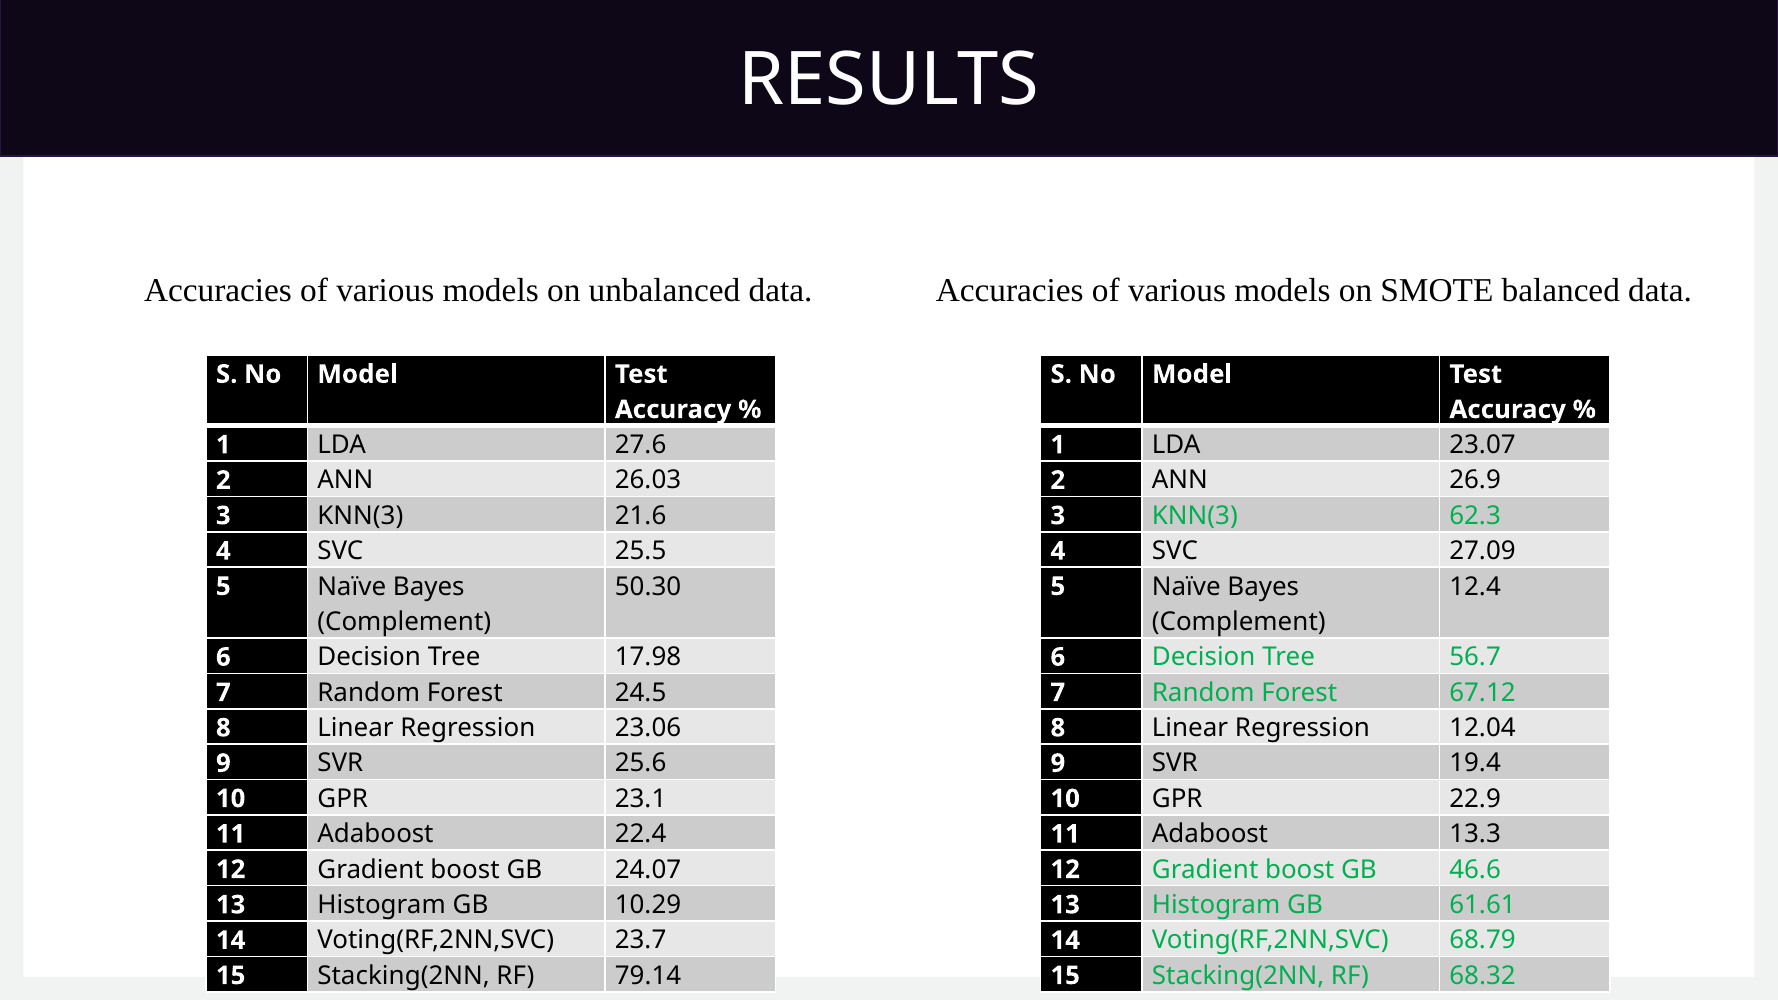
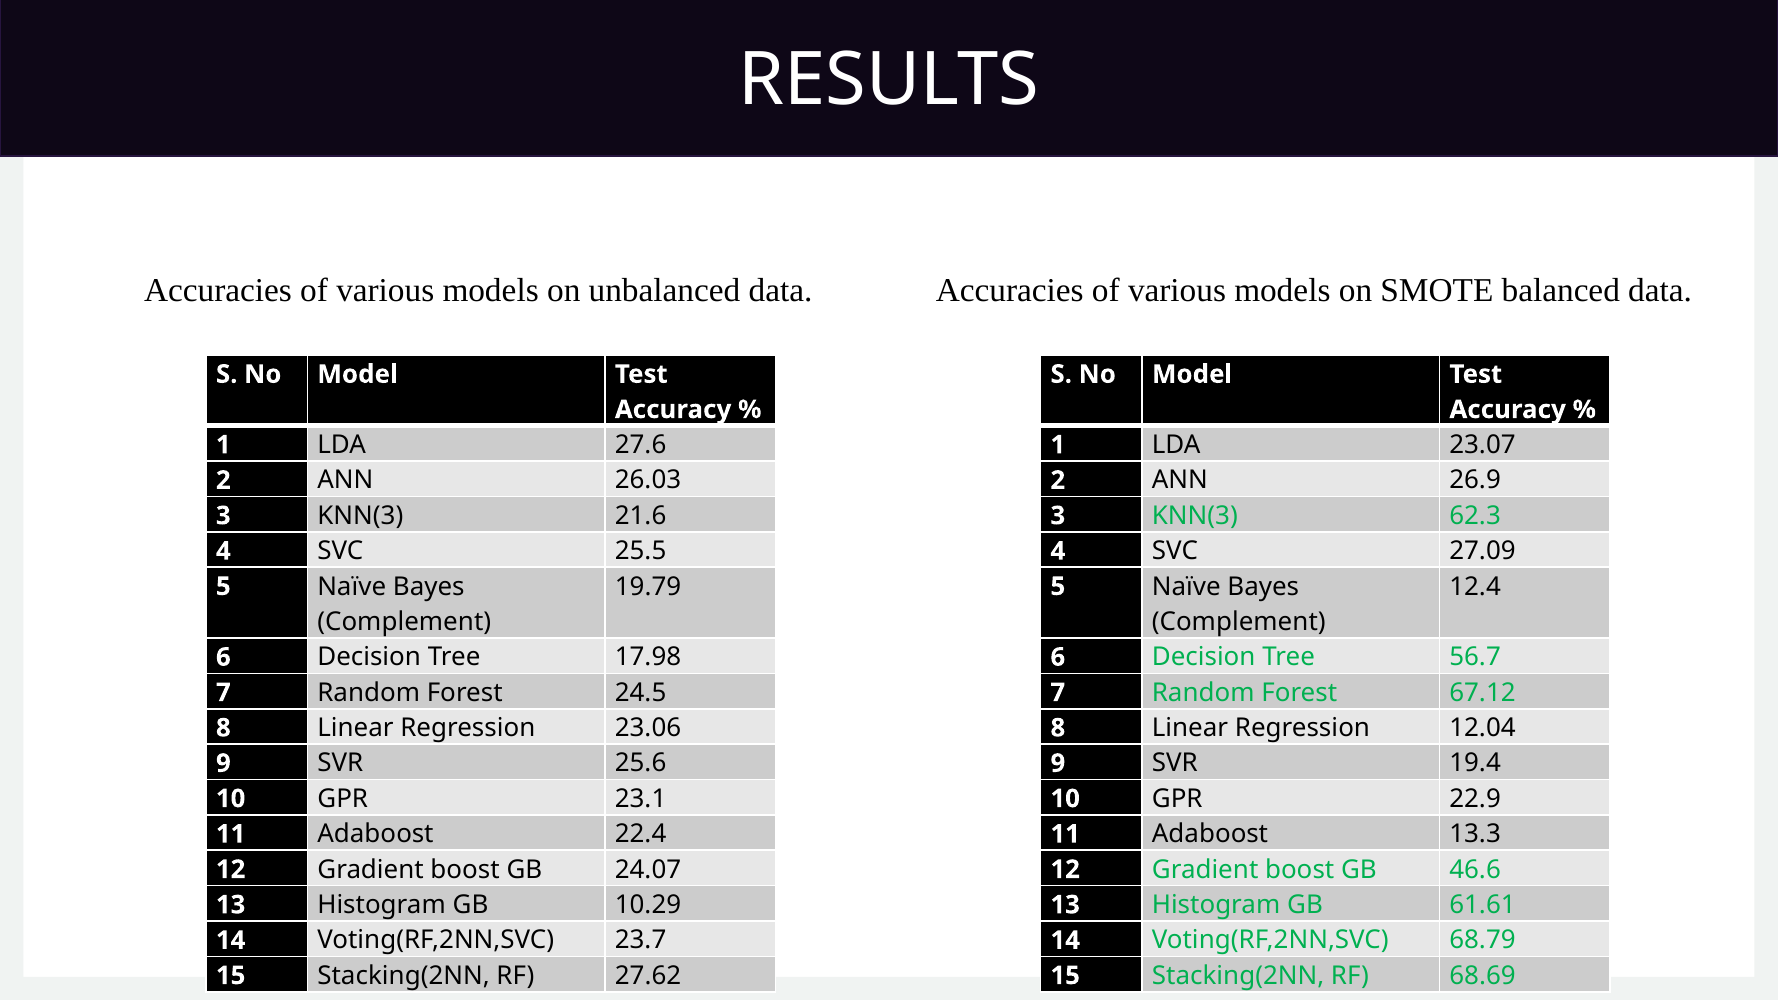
50.30: 50.30 -> 19.79
79.14: 79.14 -> 27.62
68.32: 68.32 -> 68.69
